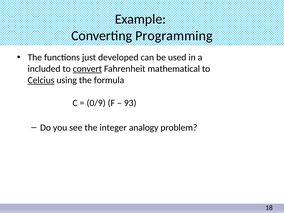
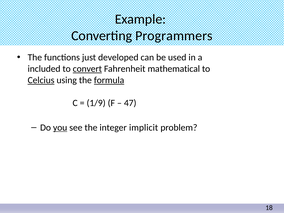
Programming: Programming -> Programmers
formula underline: none -> present
0/9: 0/9 -> 1/9
93: 93 -> 47
you underline: none -> present
analogy: analogy -> implicit
